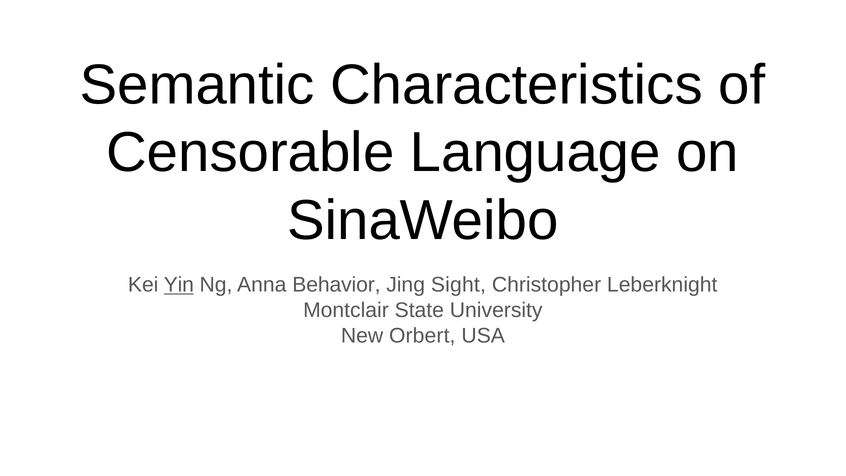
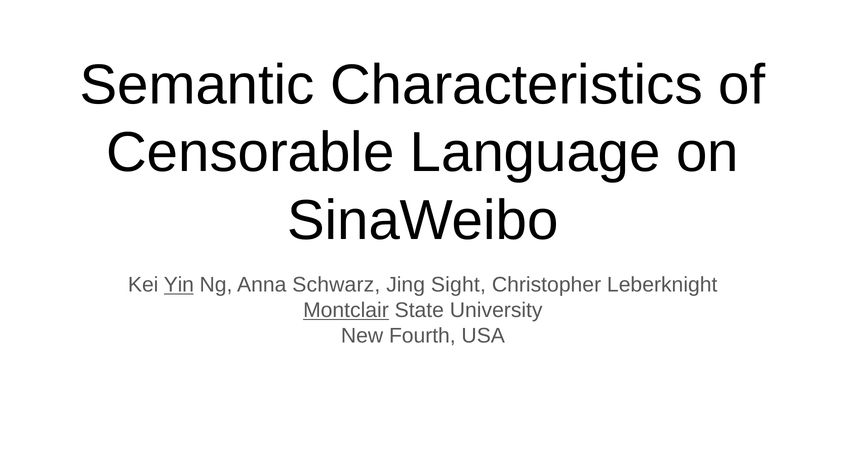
Behavior: Behavior -> Schwarz
Montclair underline: none -> present
Orbert: Orbert -> Fourth
